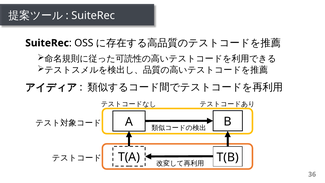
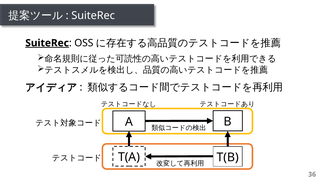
SuiteRec at (47, 43) underline: none -> present
